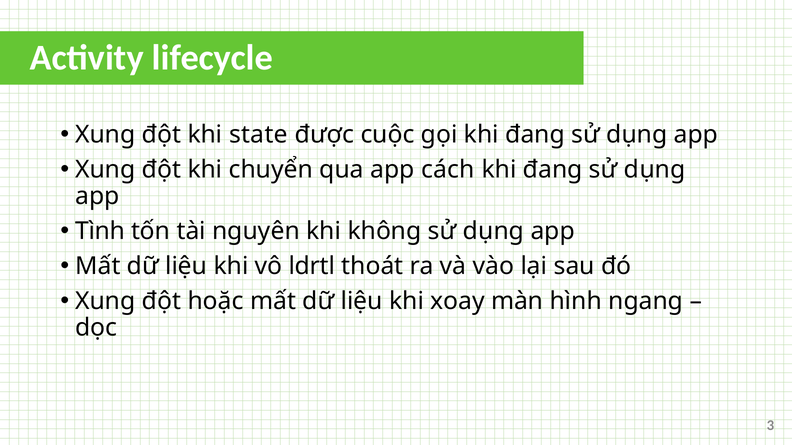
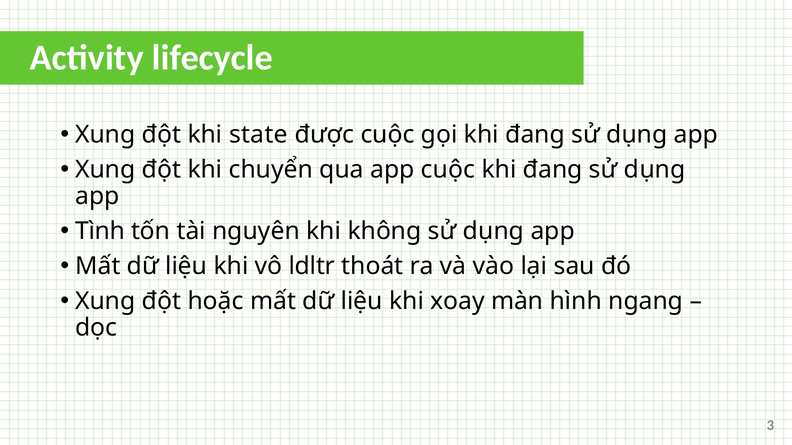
app cách: cách -> cuộc
ldrtl: ldrtl -> ldltr
